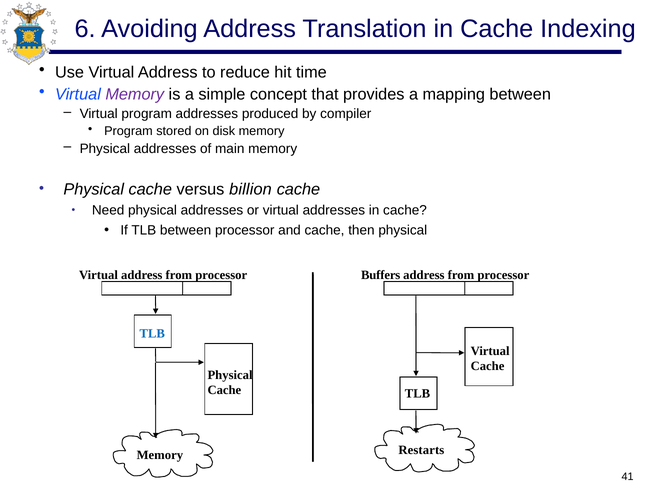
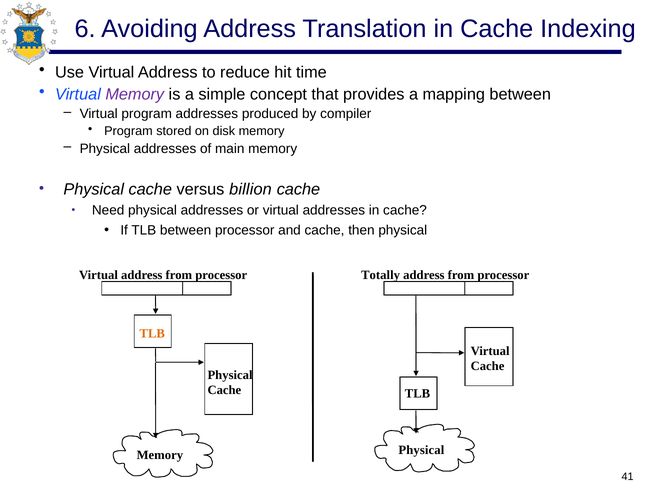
Buffers: Buffers -> Totally
TLB at (152, 334) colour: blue -> orange
Memory Restarts: Restarts -> Physical
